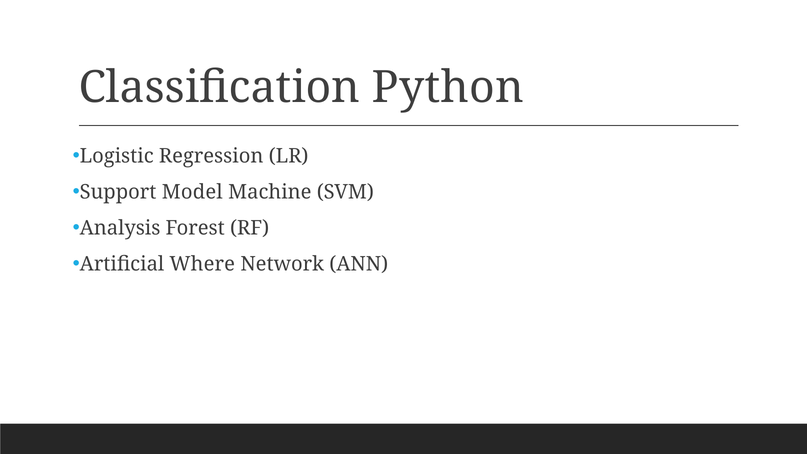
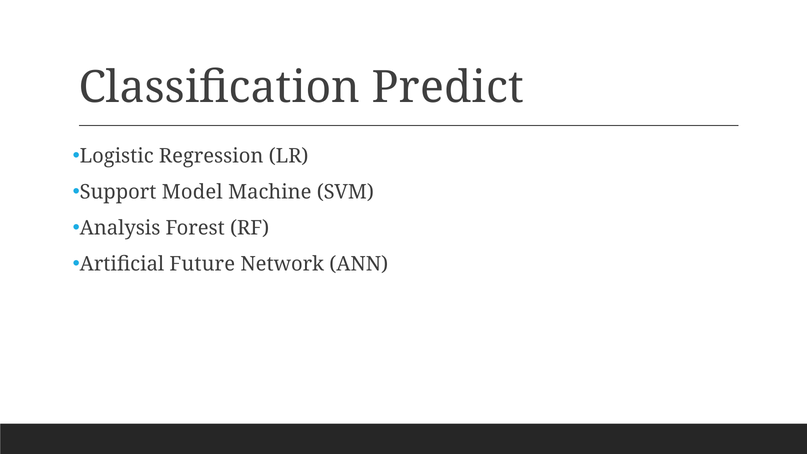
Python: Python -> Predict
Where: Where -> Future
